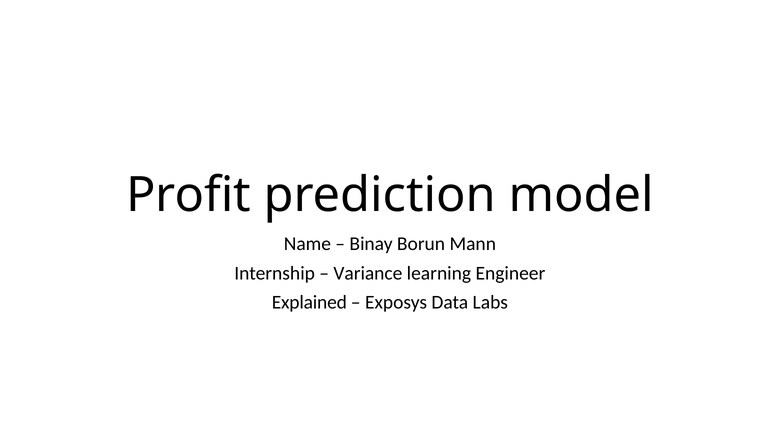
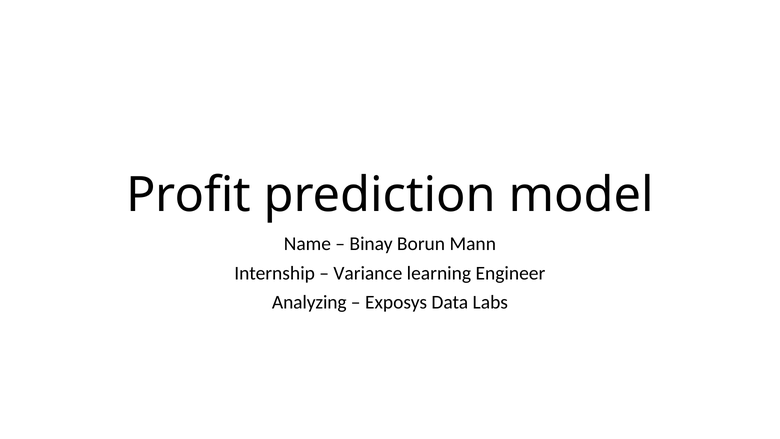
Explained: Explained -> Analyzing
